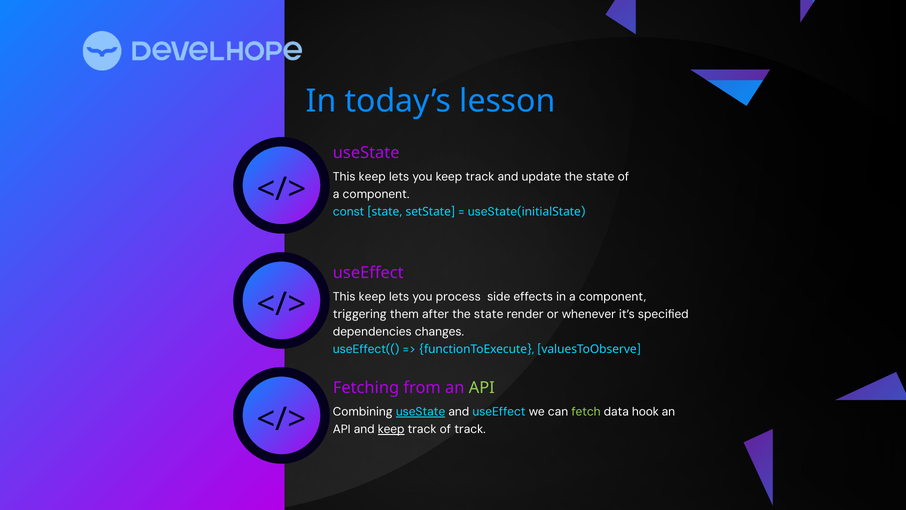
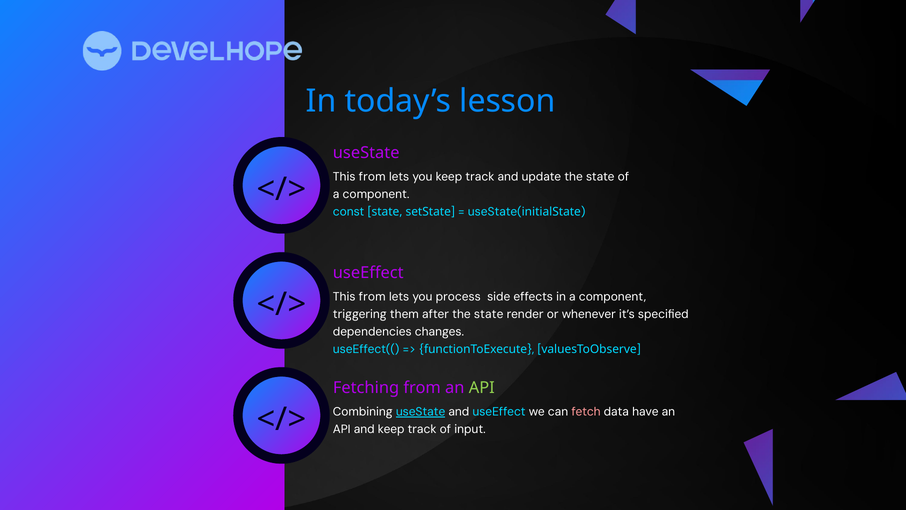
keep at (372, 177): keep -> from
keep at (372, 297): keep -> from
fetch colour: light green -> pink
hook: hook -> have
keep at (391, 429) underline: present -> none
of track: track -> input
